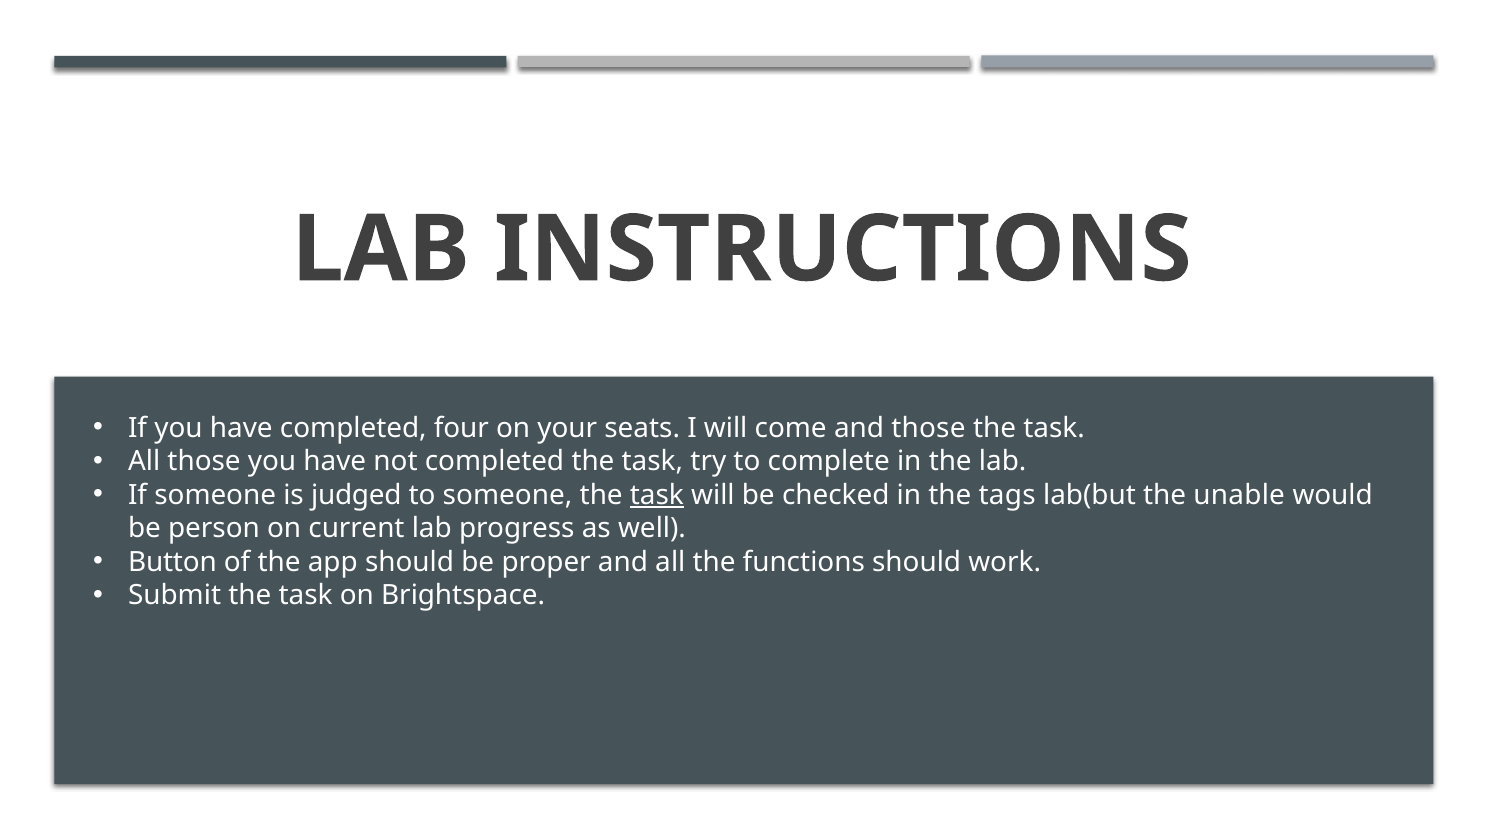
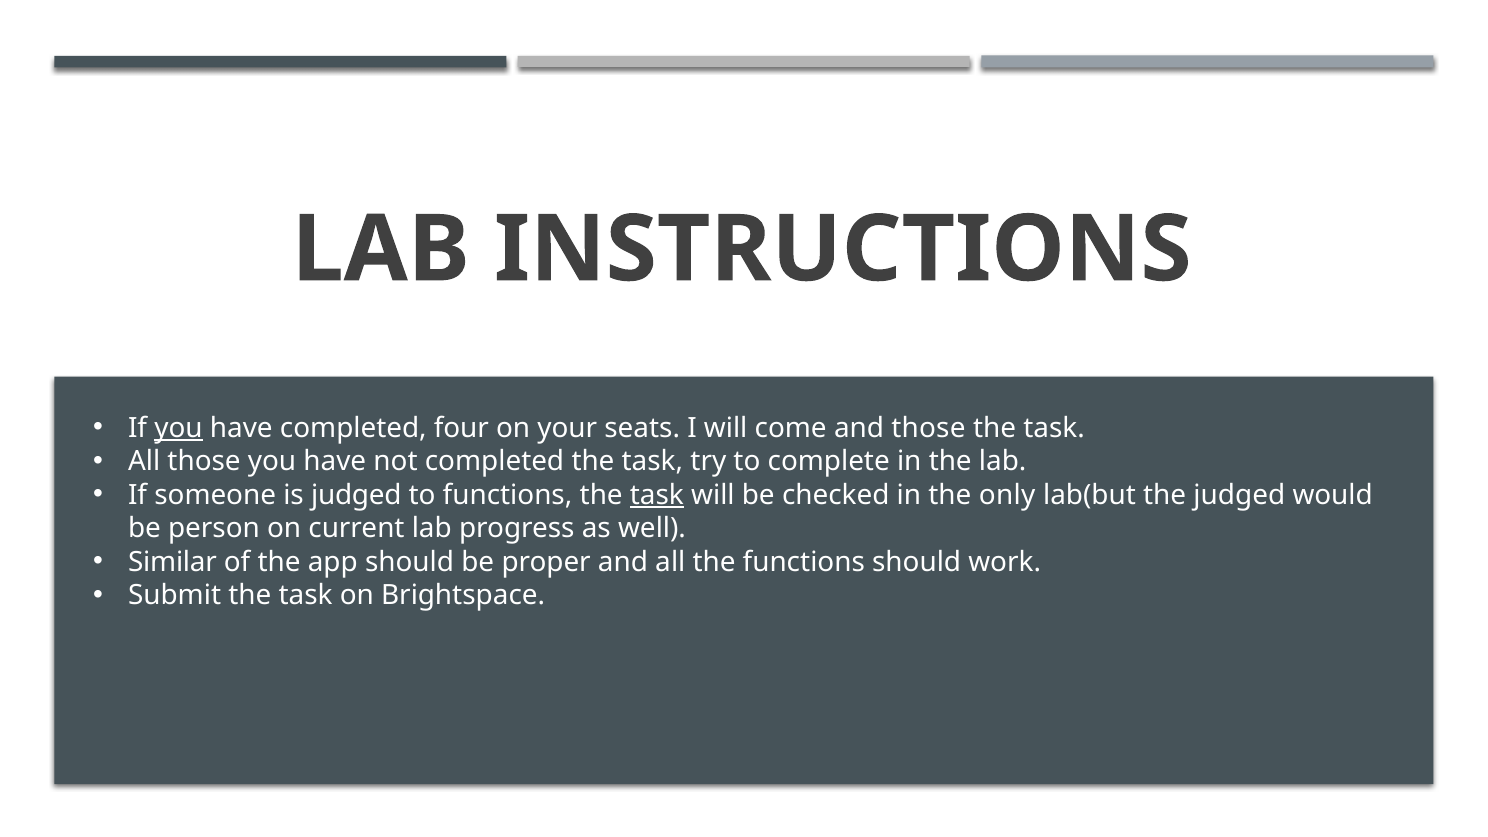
you at (178, 428) underline: none -> present
to someone: someone -> functions
tags: tags -> only
the unable: unable -> judged
Button: Button -> Similar
